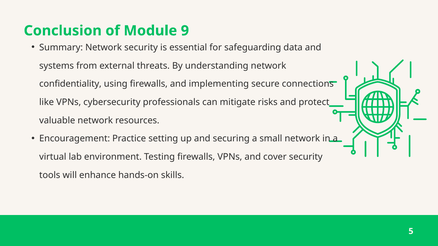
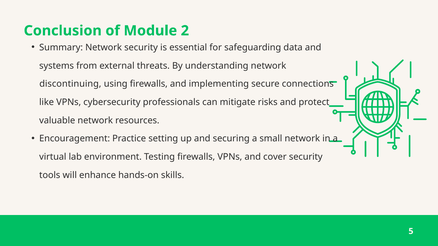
9: 9 -> 2
confidentiality: confidentiality -> discontinuing
